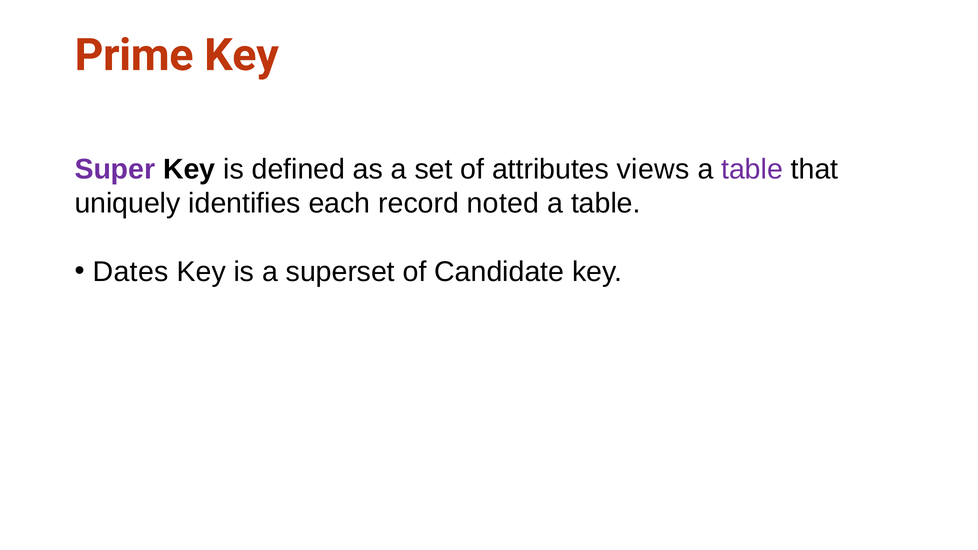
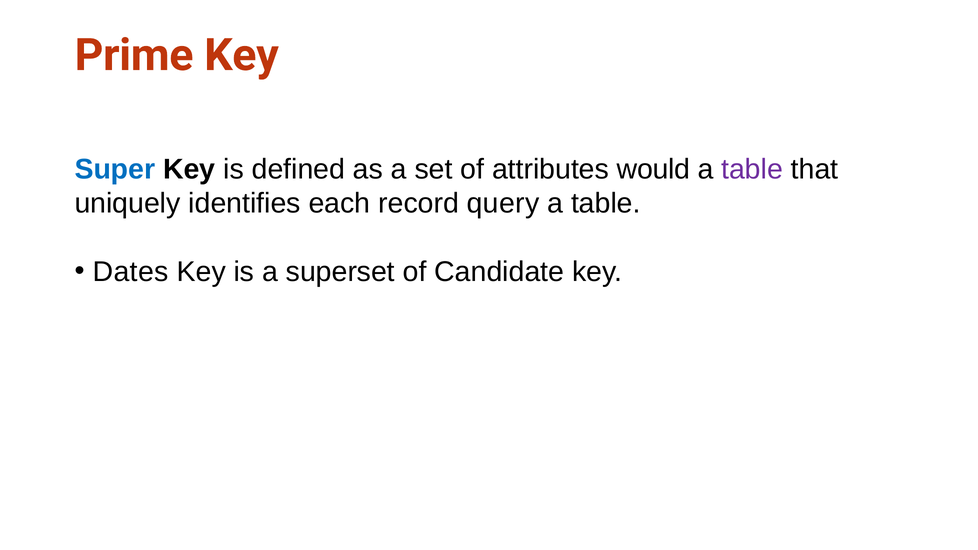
Super colour: purple -> blue
views: views -> would
noted: noted -> query
